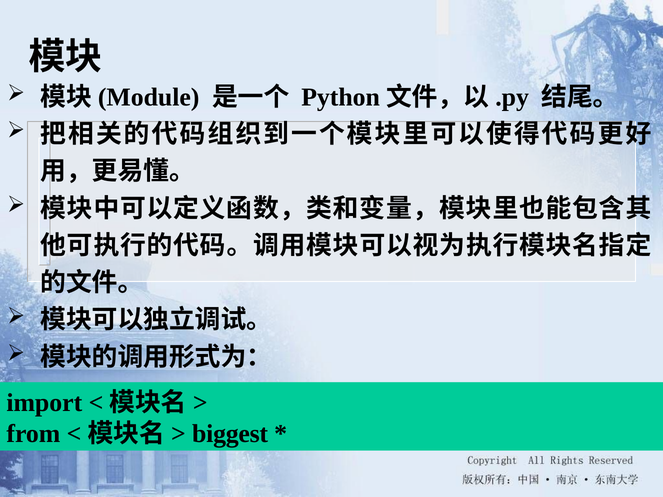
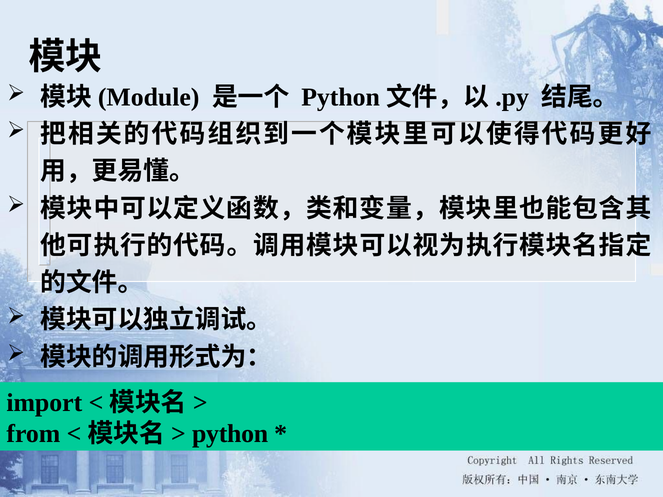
biggest at (230, 434): biggest -> python
